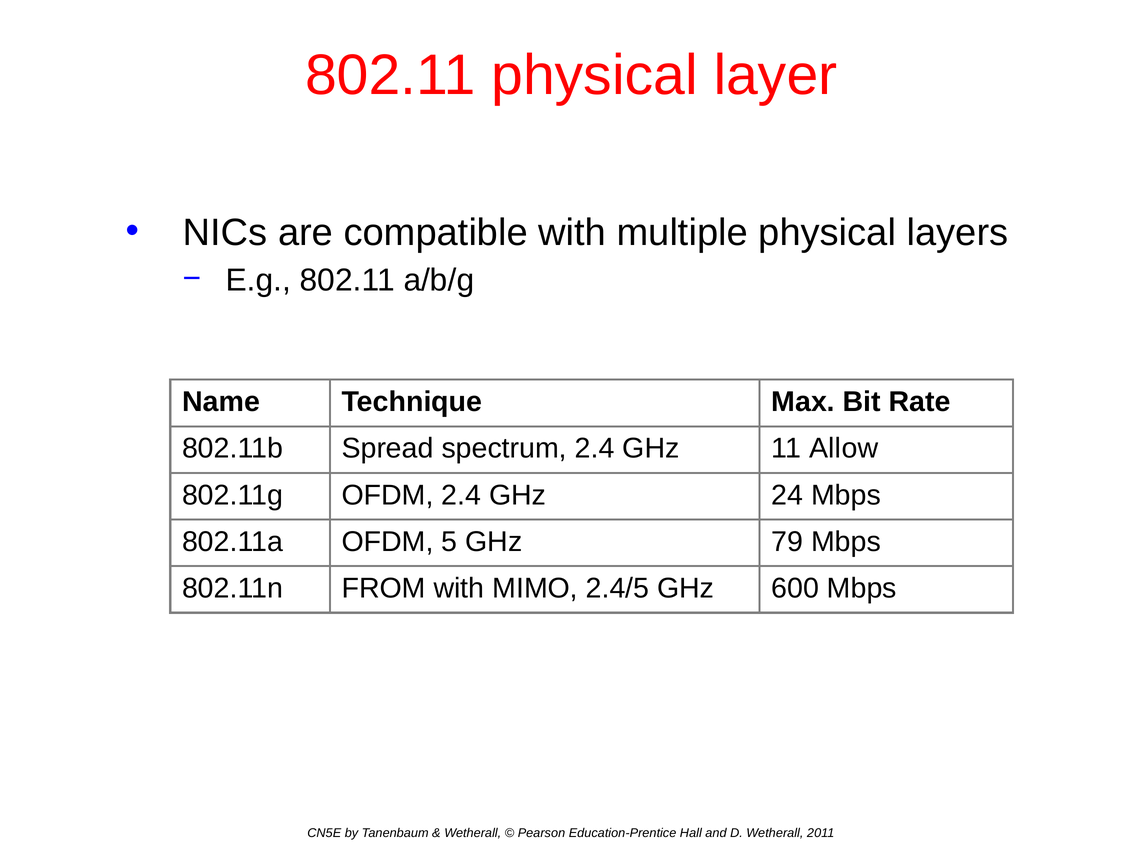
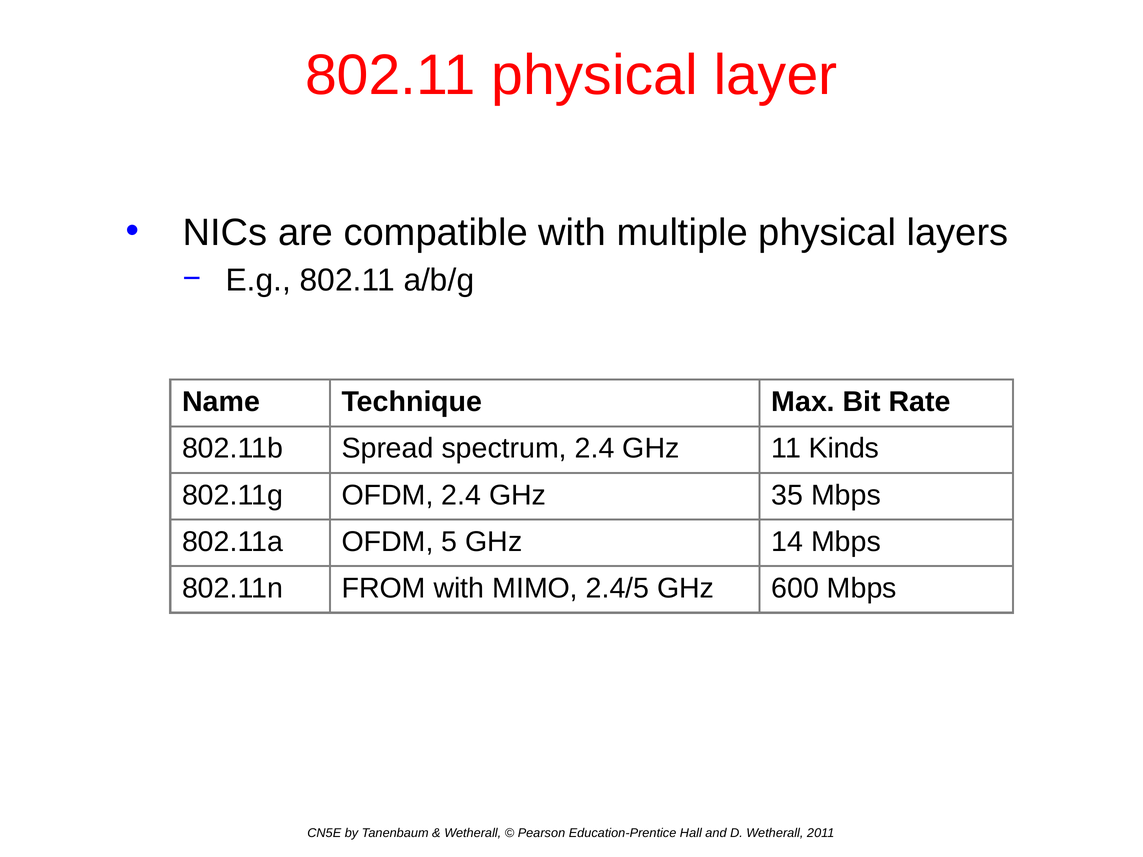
Allow: Allow -> Kinds
24: 24 -> 35
79: 79 -> 14
